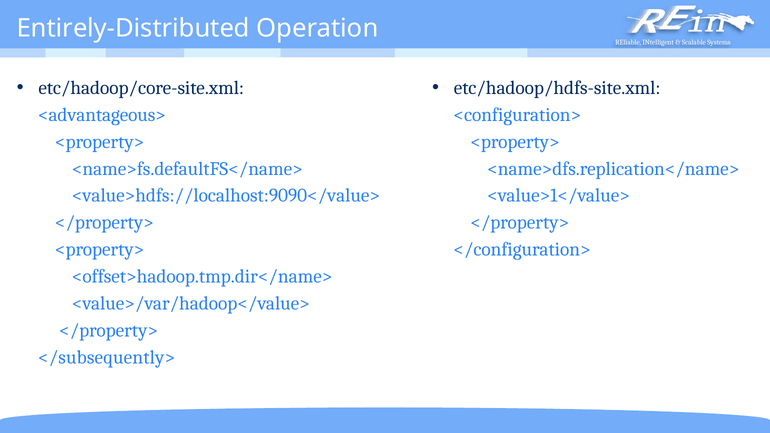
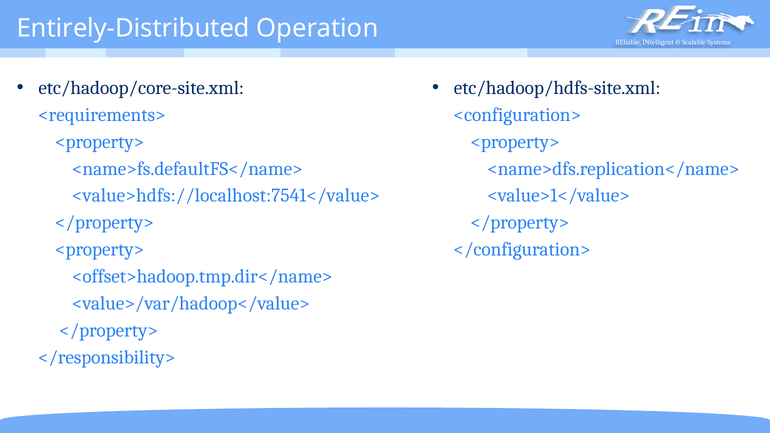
<advantageous>: <advantageous> -> <requirements>
<value>hdfs://localhost:9090</value>: <value>hdfs://localhost:9090</value> -> <value>hdfs://localhost:7541</value>
</subsequently>: </subsequently> -> </responsibility>
